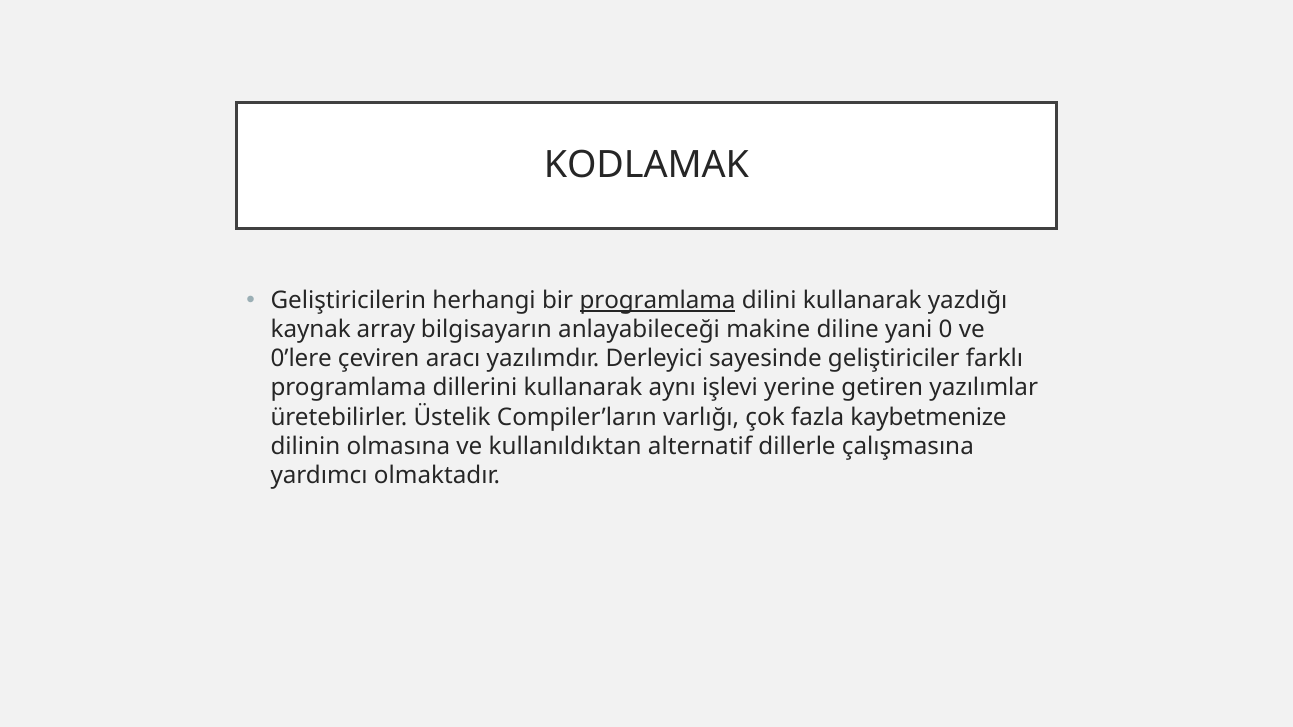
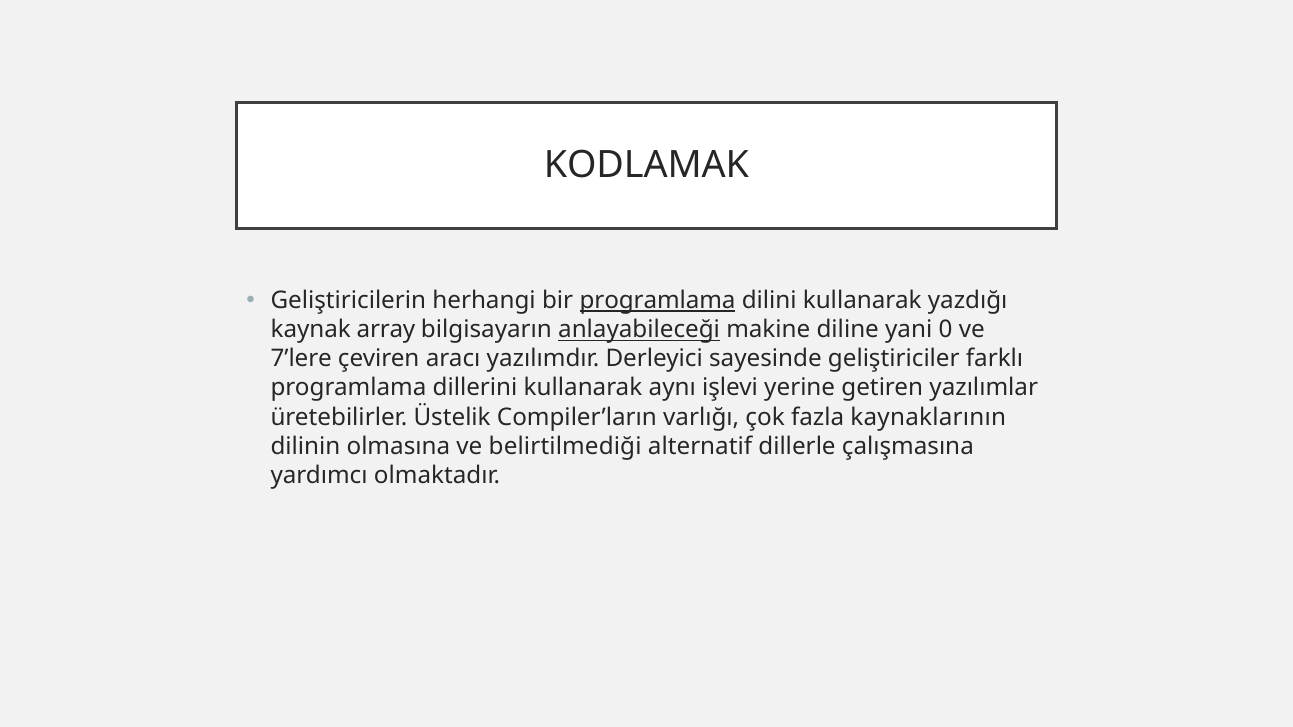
anlayabileceği underline: none -> present
0’lere: 0’lere -> 7’lere
kaybetmenize: kaybetmenize -> kaynaklarının
kullanıldıktan: kullanıldıktan -> belirtilmediği
